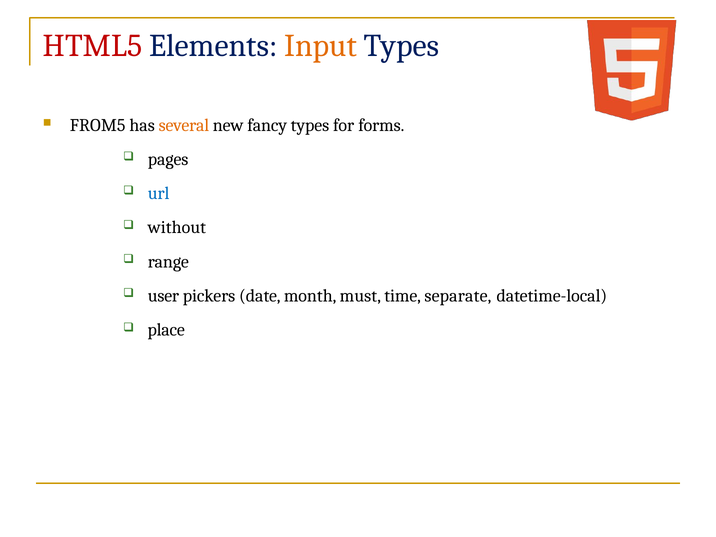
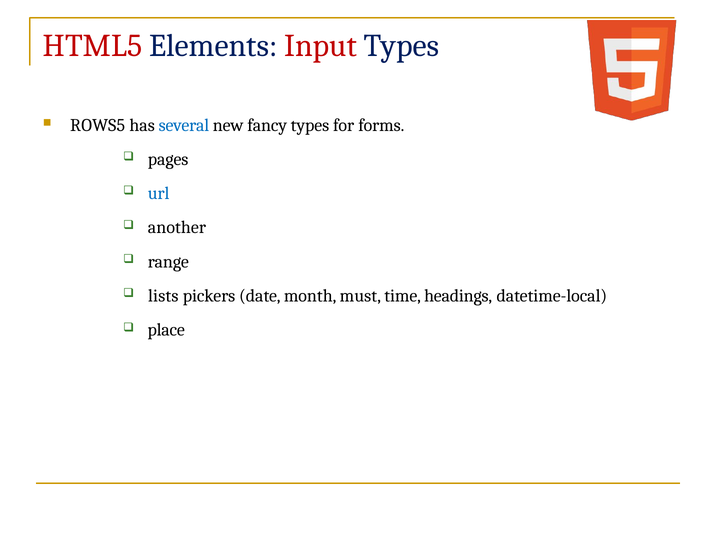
Input colour: orange -> red
FROM5: FROM5 -> ROWS5
several colour: orange -> blue
without: without -> another
user: user -> lists
separate: separate -> headings
